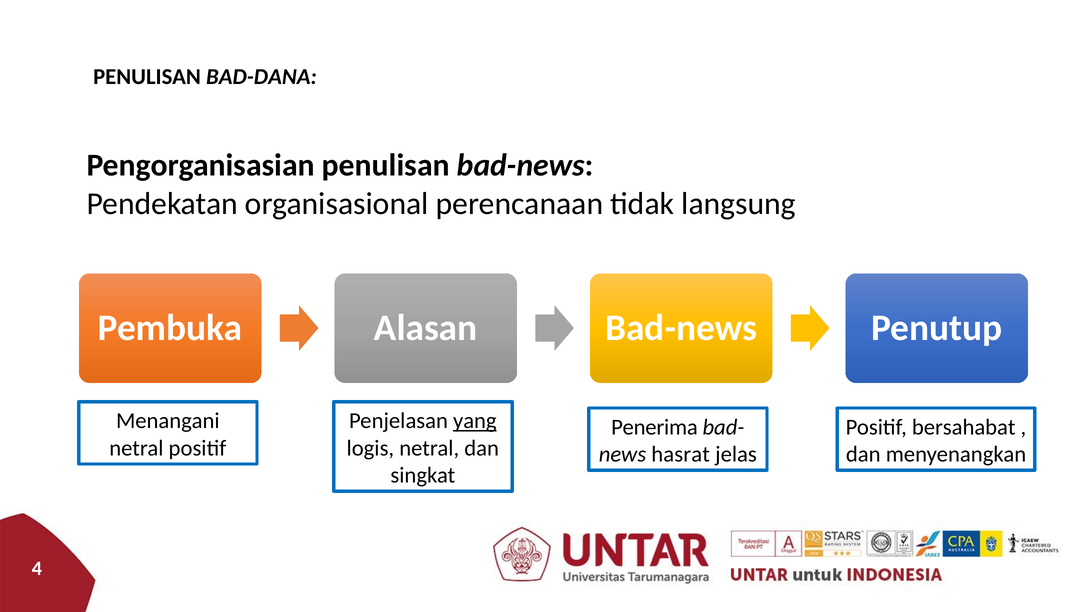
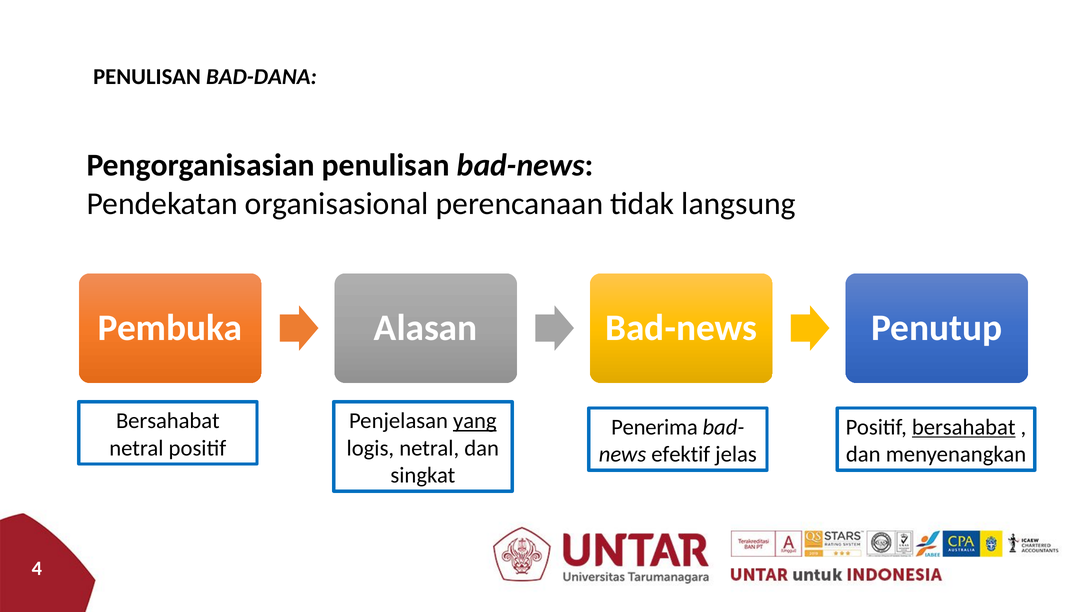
Menangani at (168, 421): Menangani -> Bersahabat
bersahabat at (964, 427) underline: none -> present
hasrat: hasrat -> efektif
